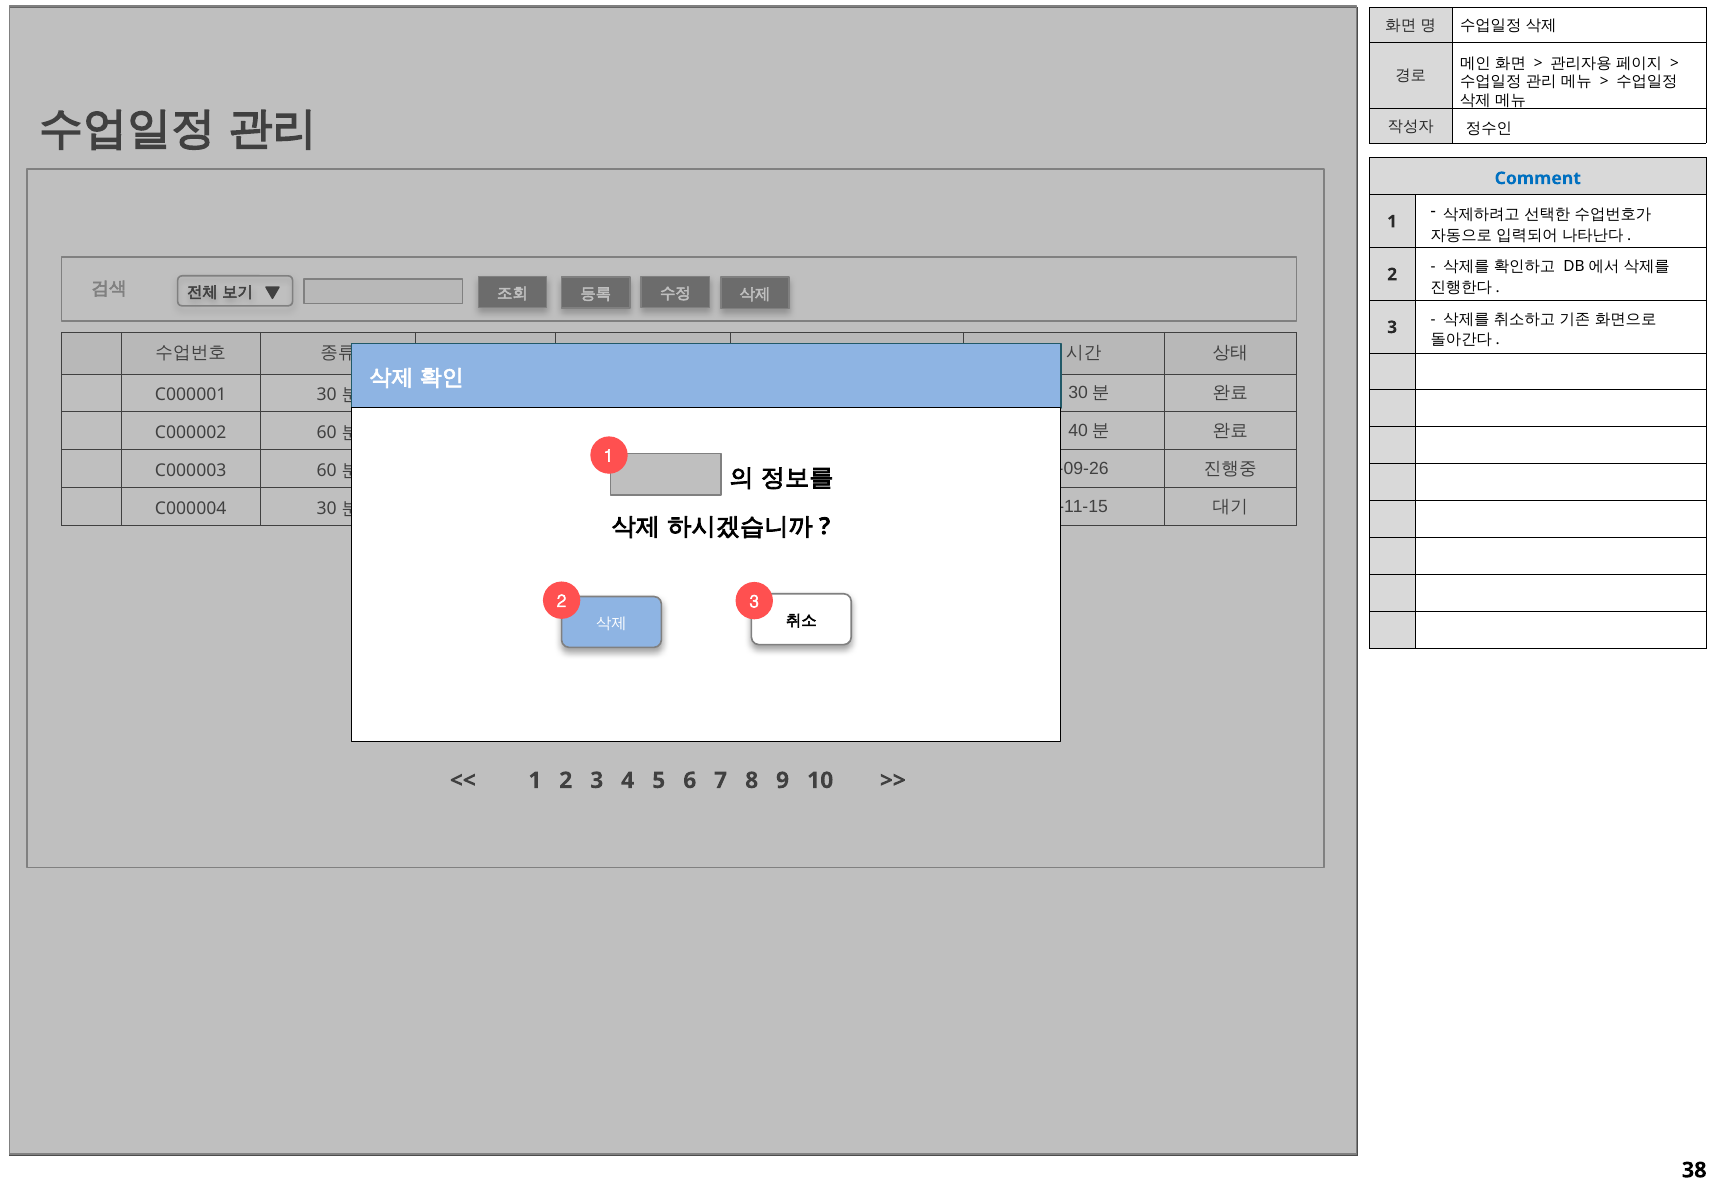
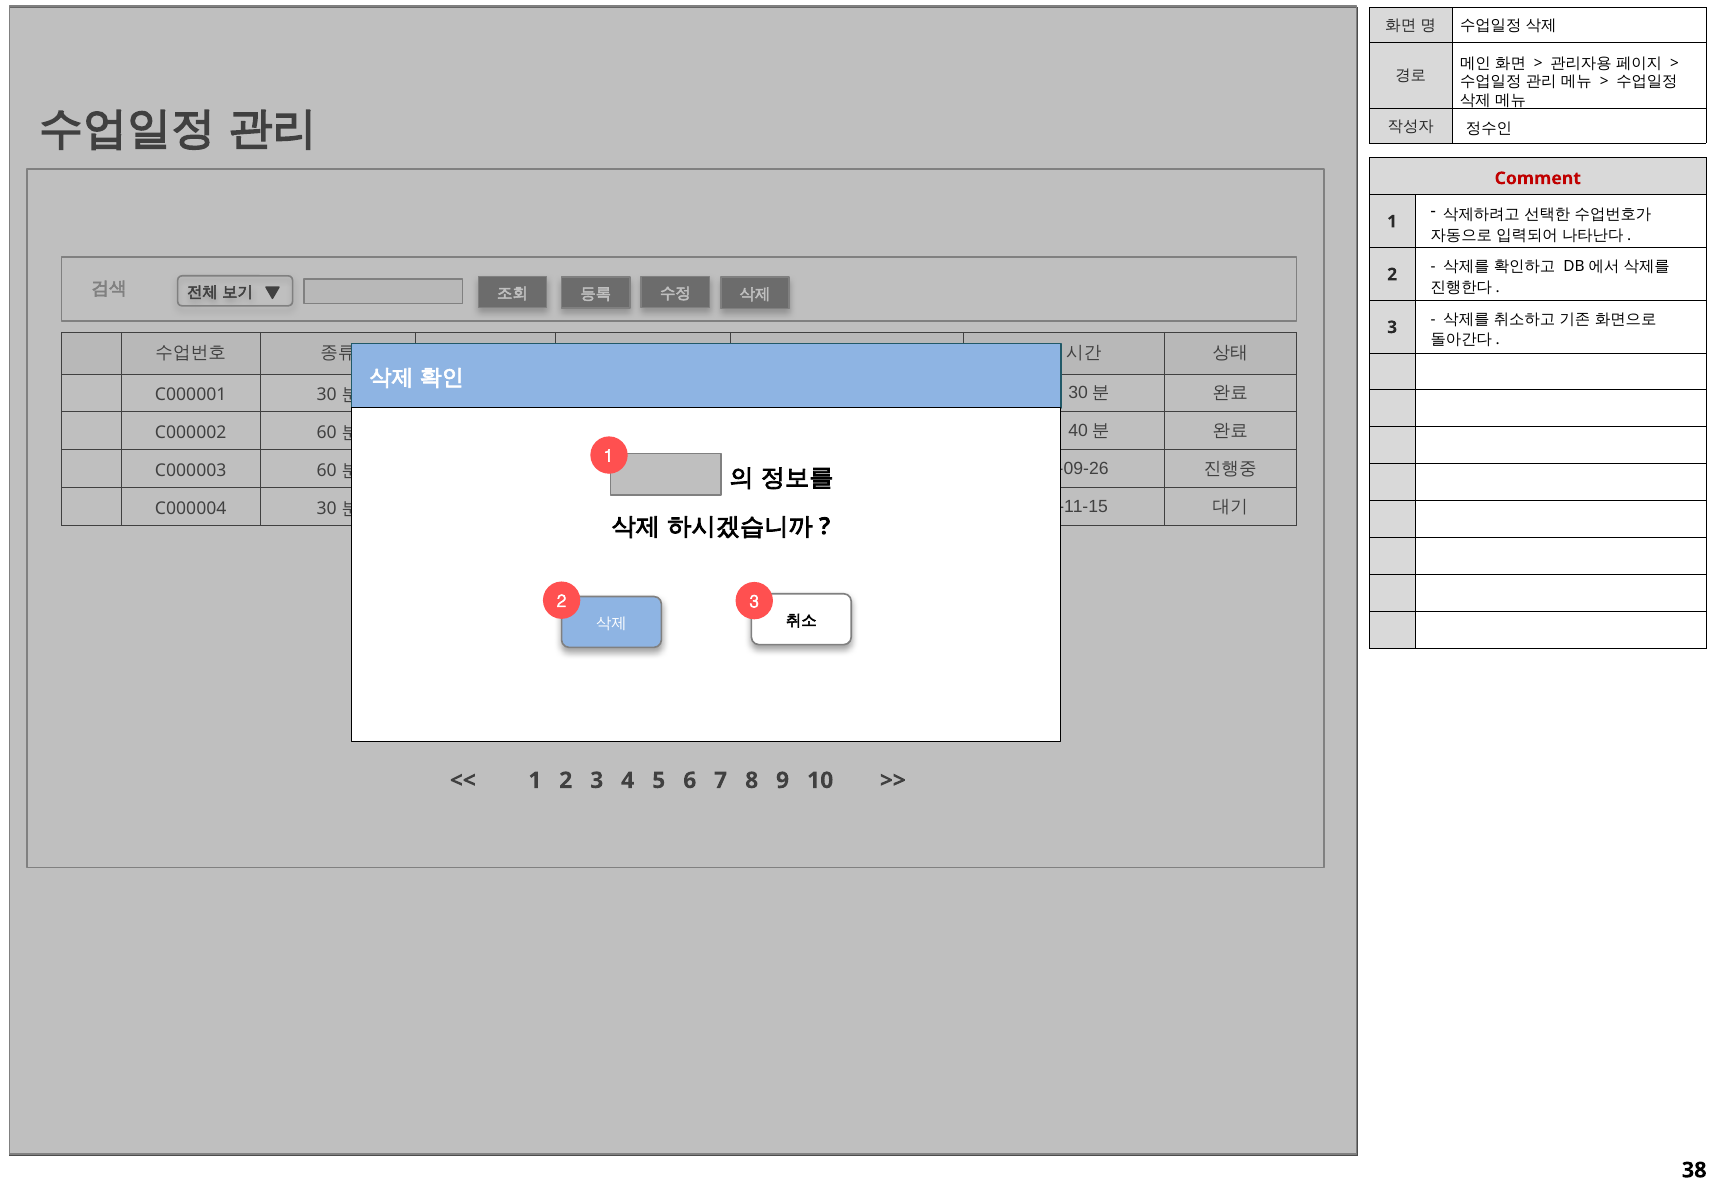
Comment colour: blue -> red
